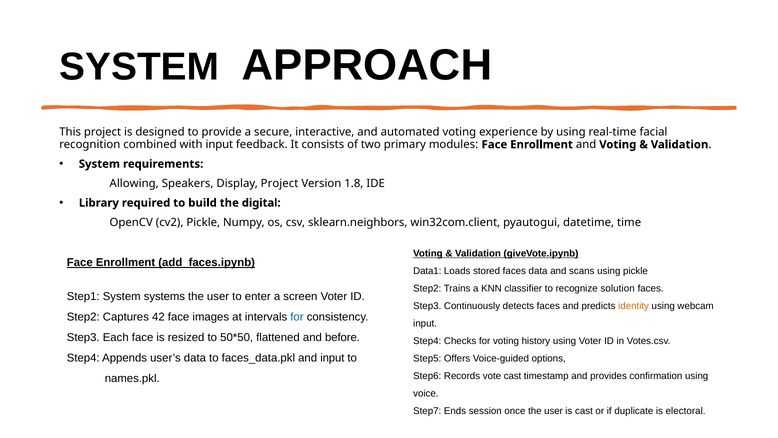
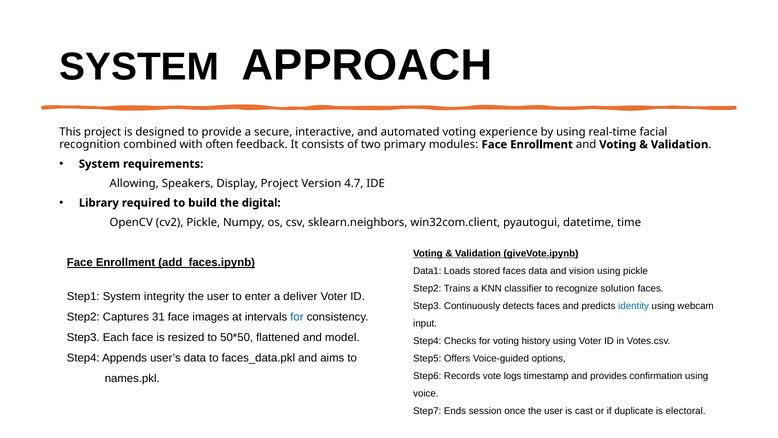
with input: input -> often
1.8: 1.8 -> 4.7
scans: scans -> vision
systems: systems -> integrity
screen: screen -> deliver
identity colour: orange -> blue
42: 42 -> 31
before: before -> model
and input: input -> aims
vote cast: cast -> logs
